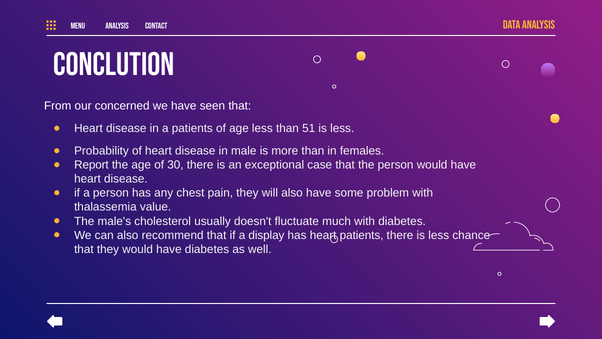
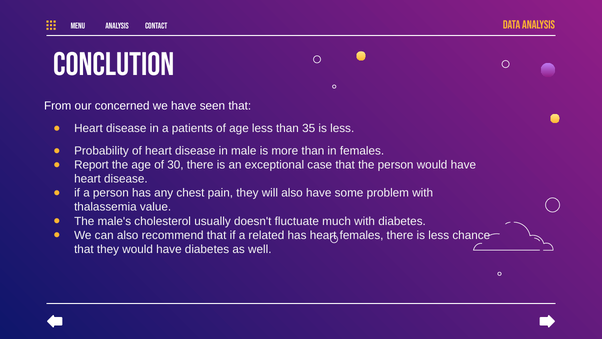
51: 51 -> 35
display: display -> related
heart patients: patients -> females
